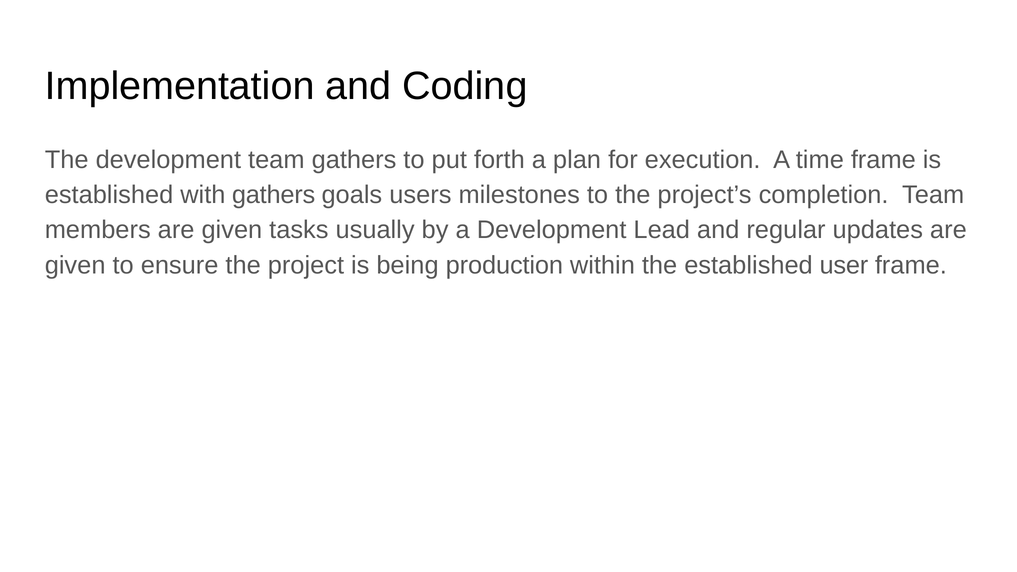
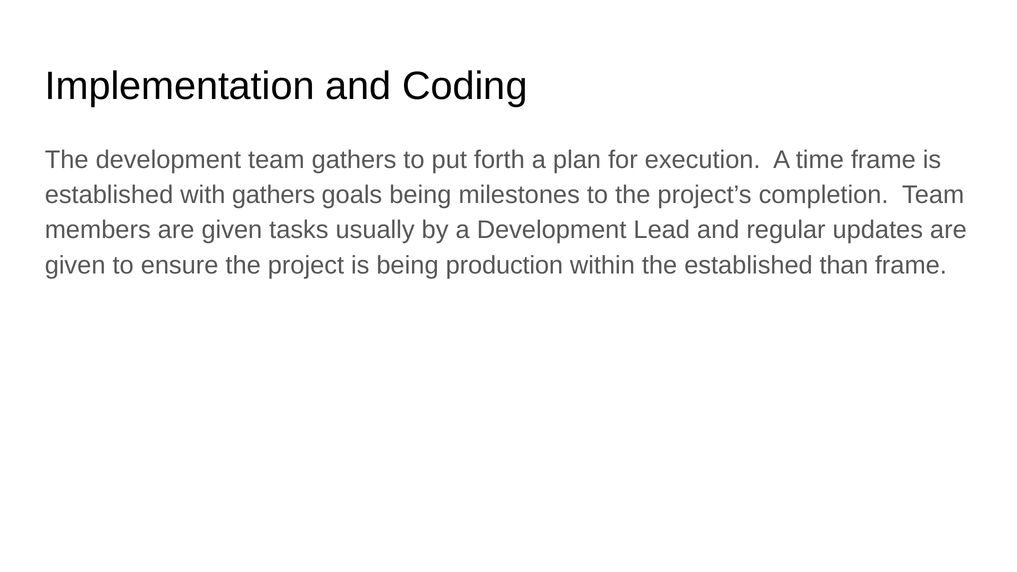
goals users: users -> being
user: user -> than
